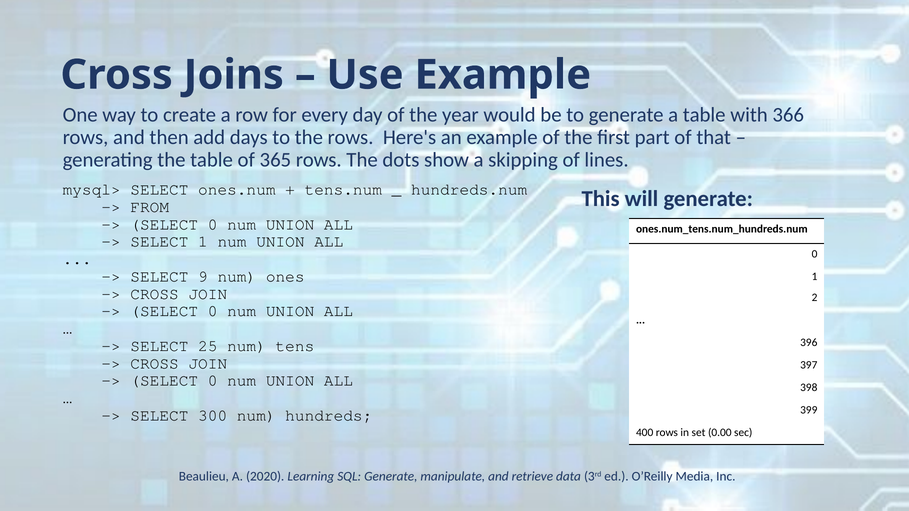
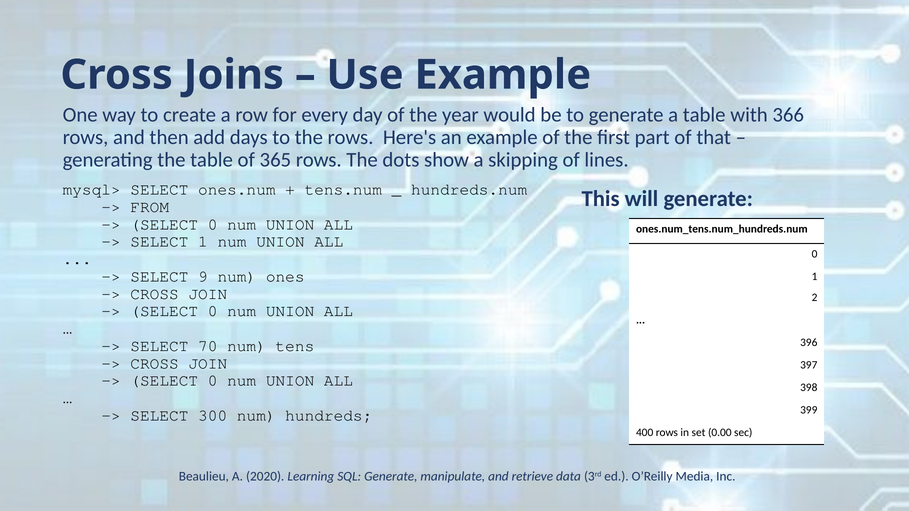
25: 25 -> 70
